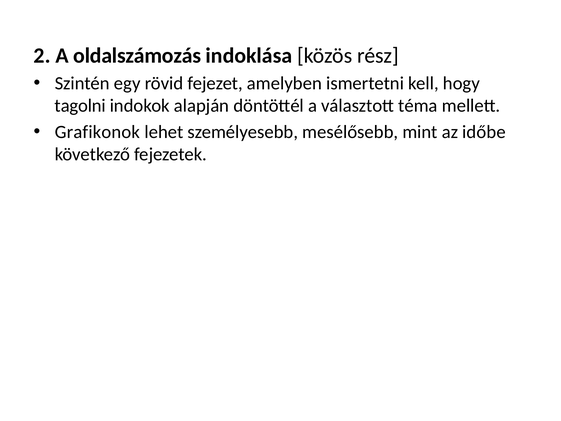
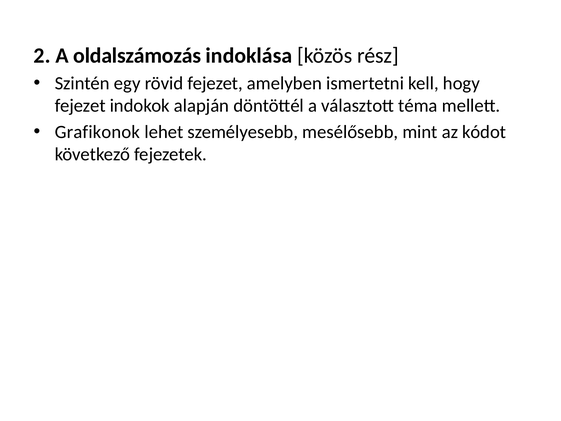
tagolni at (80, 106): tagolni -> fejezet
időbe: időbe -> kódot
